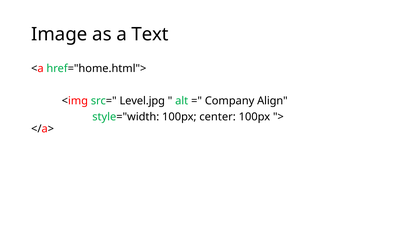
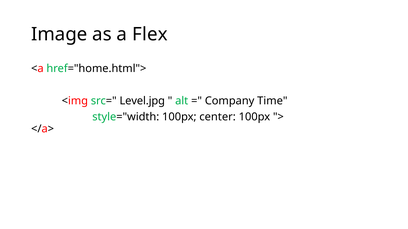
Text: Text -> Flex
Align: Align -> Time
